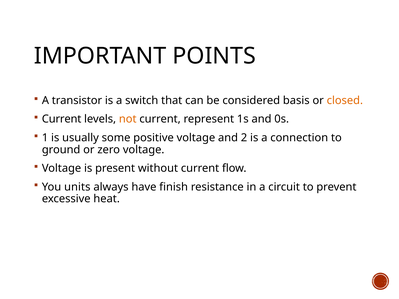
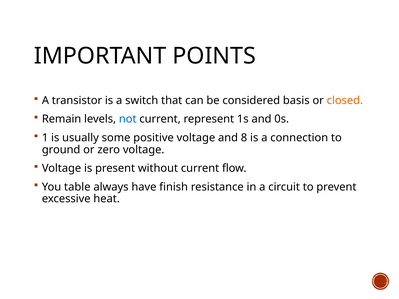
Current at (62, 119): Current -> Remain
not colour: orange -> blue
2: 2 -> 8
units: units -> table
